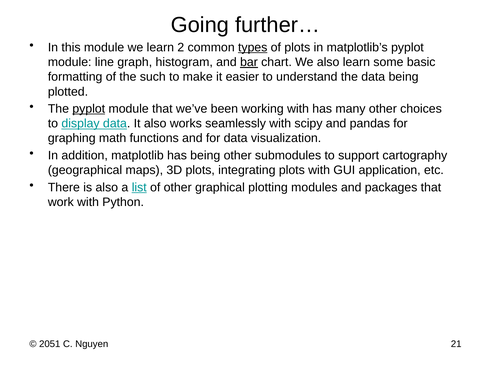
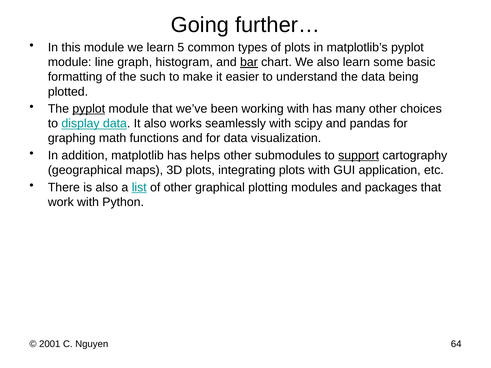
2: 2 -> 5
types underline: present -> none
has being: being -> helps
support underline: none -> present
2051: 2051 -> 2001
21: 21 -> 64
